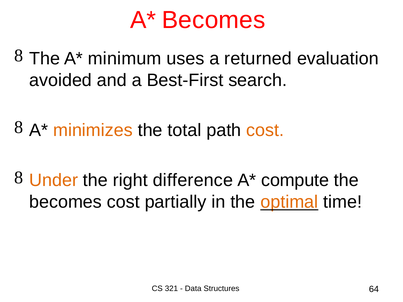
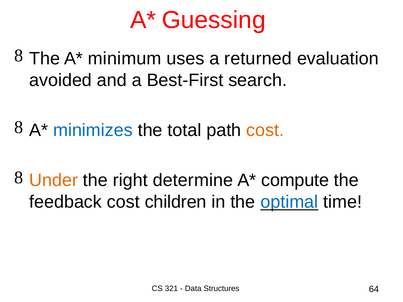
Becomes at (214, 20): Becomes -> Guessing
minimizes colour: orange -> blue
difference: difference -> determine
becomes at (66, 202): becomes -> feedback
partially: partially -> children
optimal colour: orange -> blue
